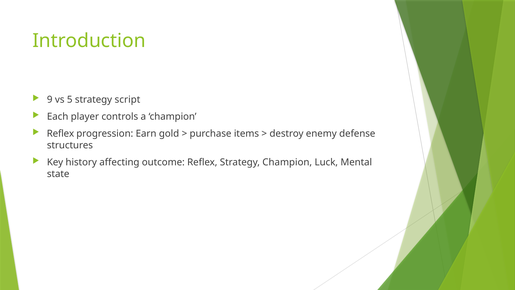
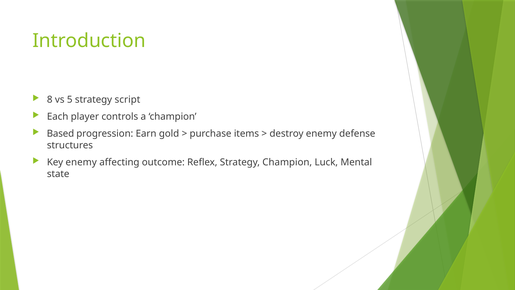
9: 9 -> 8
Reflex at (60, 134): Reflex -> Based
Key history: history -> enemy
